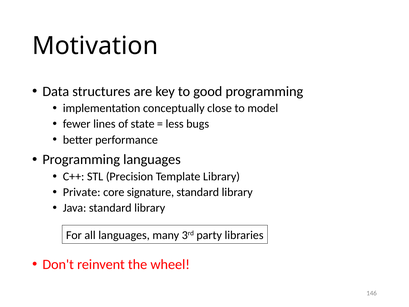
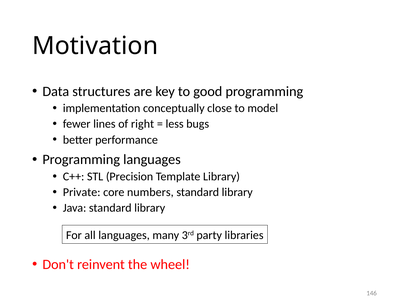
state: state -> right
signature: signature -> numbers
